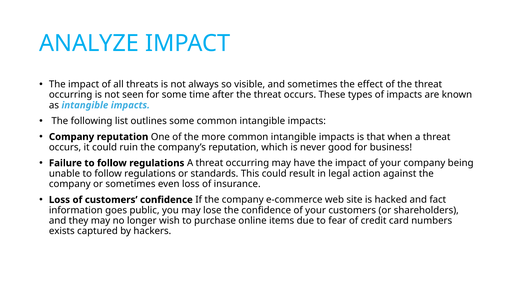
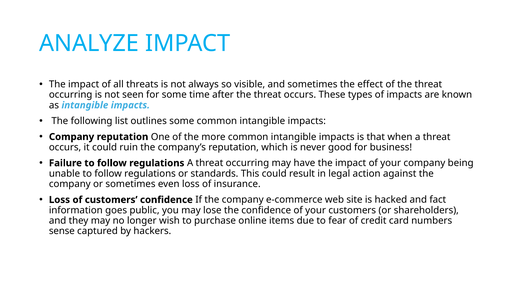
exists: exists -> sense
